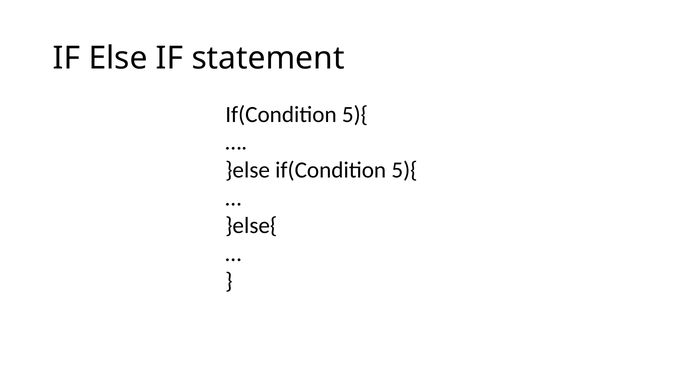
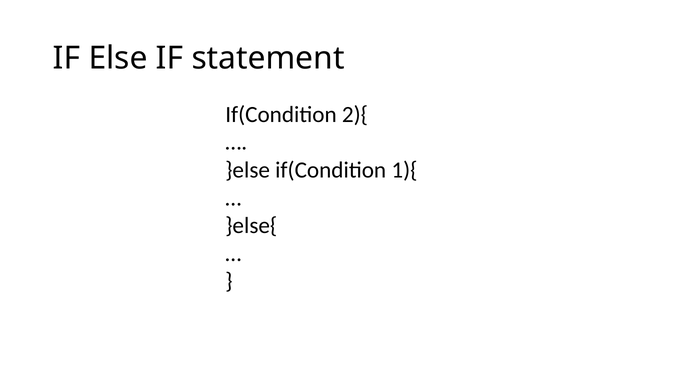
5){ at (355, 114): 5){ -> 2){
}else if(Condition 5){: 5){ -> 1){
